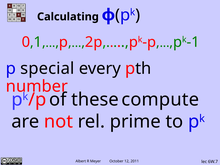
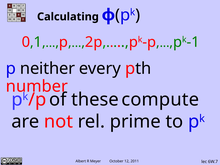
special: special -> neither
